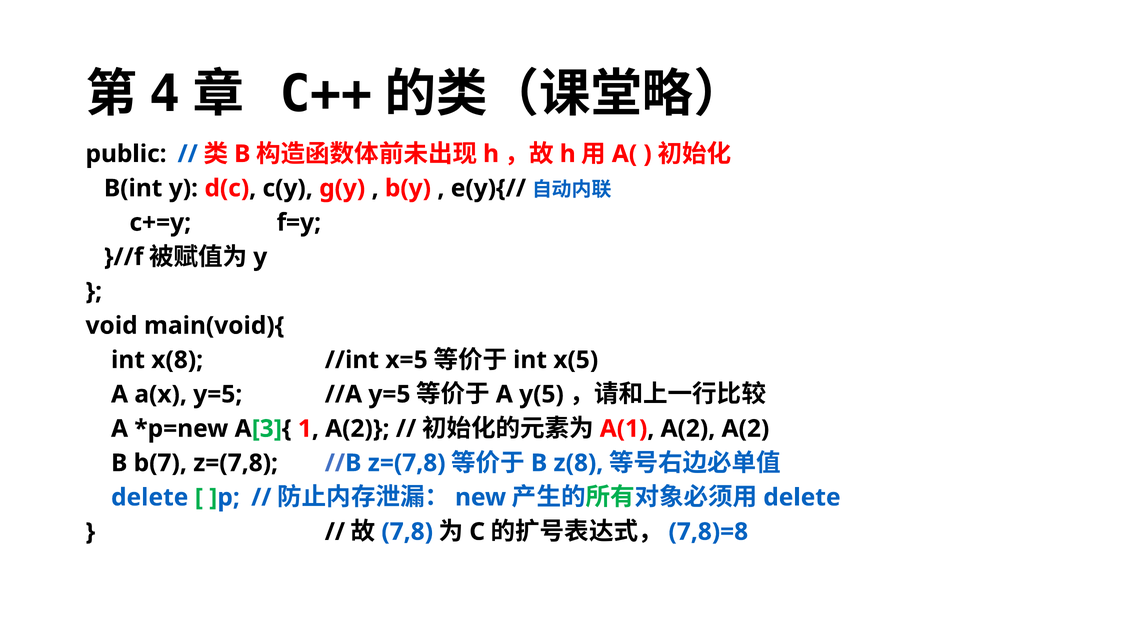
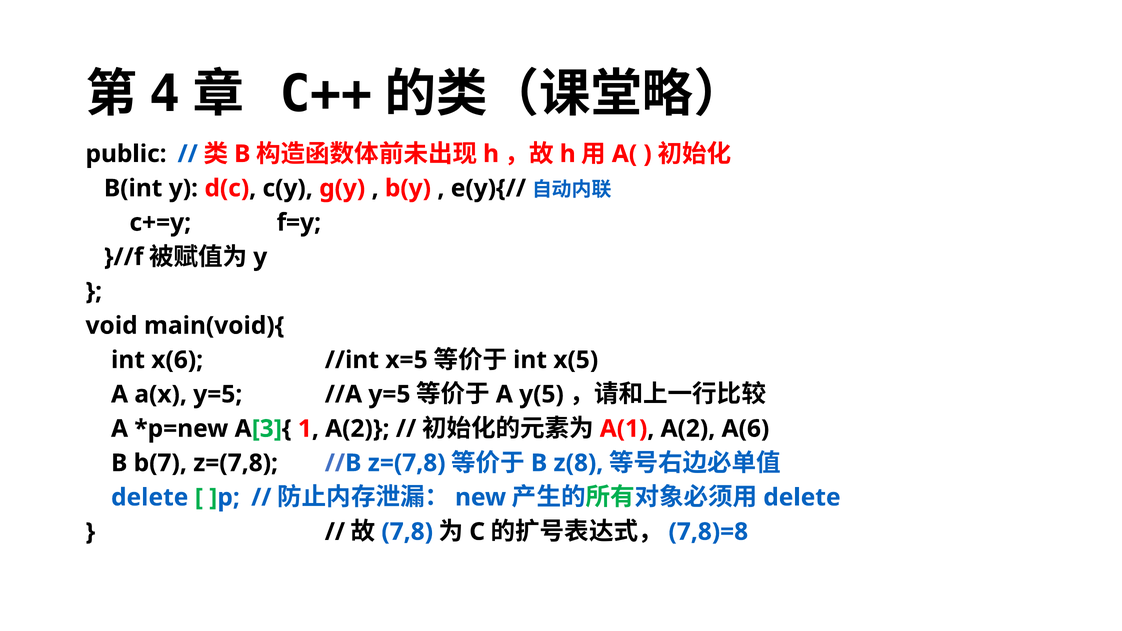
x(8: x(8 -> x(6
A(2 A(2: A(2 -> A(6
